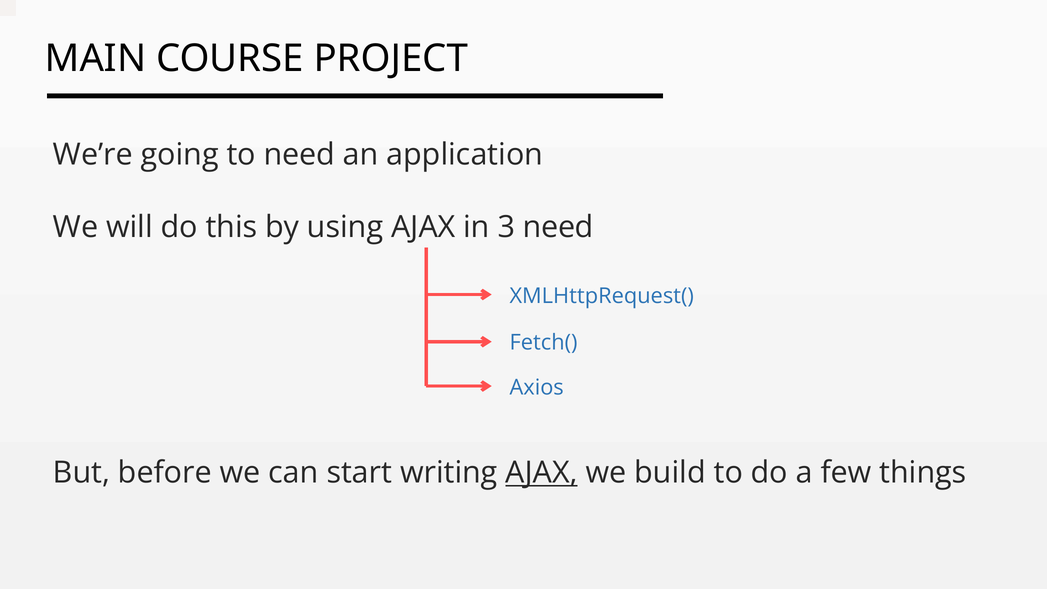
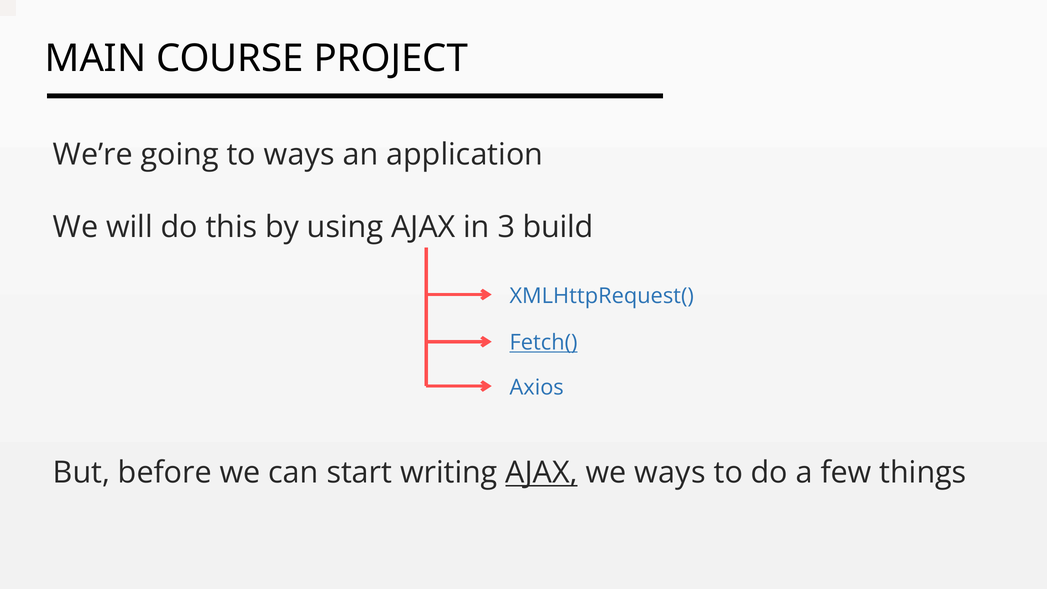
to need: need -> ways
3 need: need -> build
Fetch( underline: none -> present
we build: build -> ways
